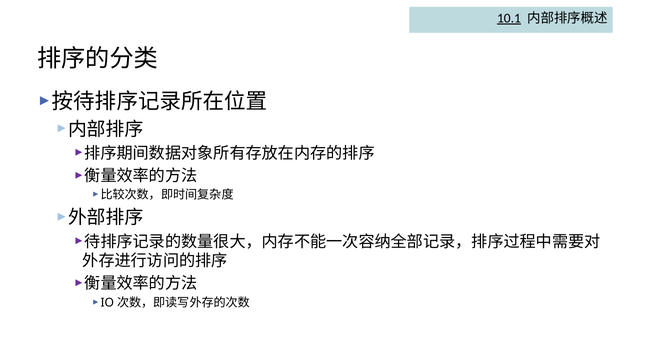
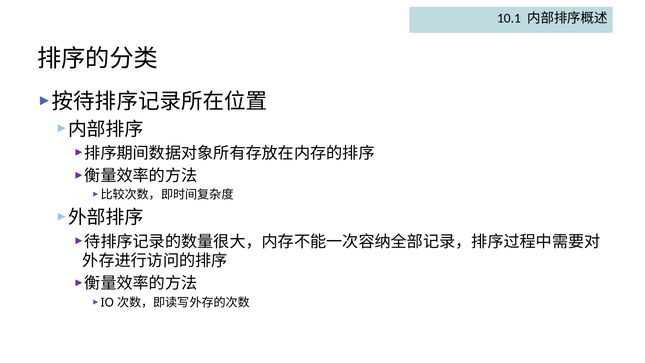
10.1 underline: present -> none
